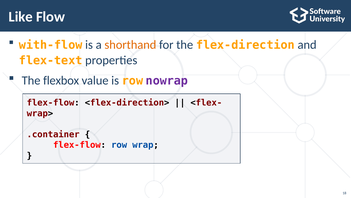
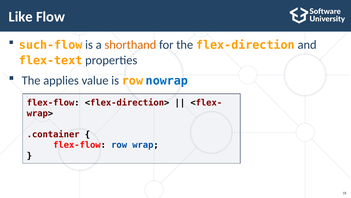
with-flow: with-flow -> such-flow
flexbox: flexbox -> applies
nowrap colour: purple -> blue
